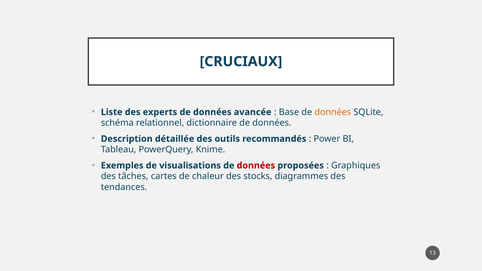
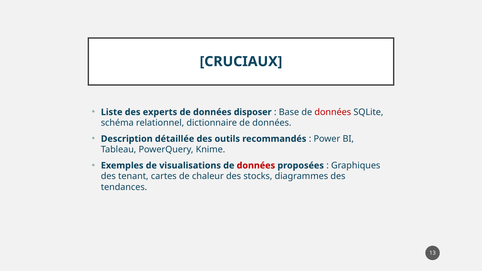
avancée: avancée -> disposer
données at (333, 112) colour: orange -> red
tâches: tâches -> tenant
